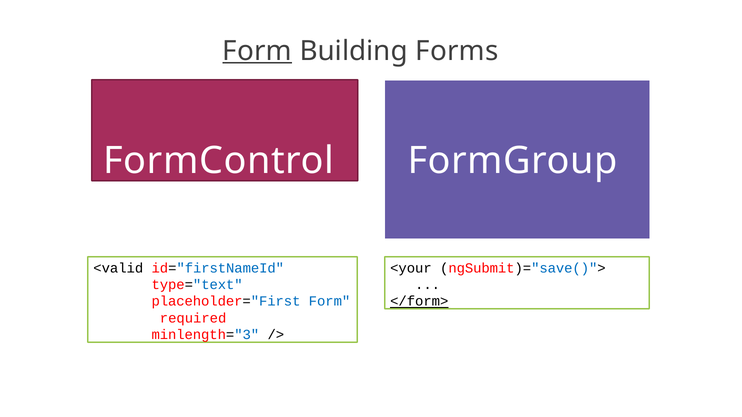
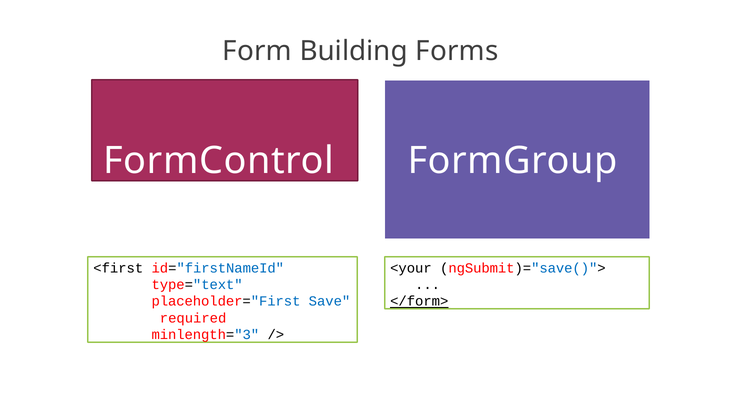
Form at (257, 51) underline: present -> none
<valid: <valid -> <first
placeholder="First Form: Form -> Save
